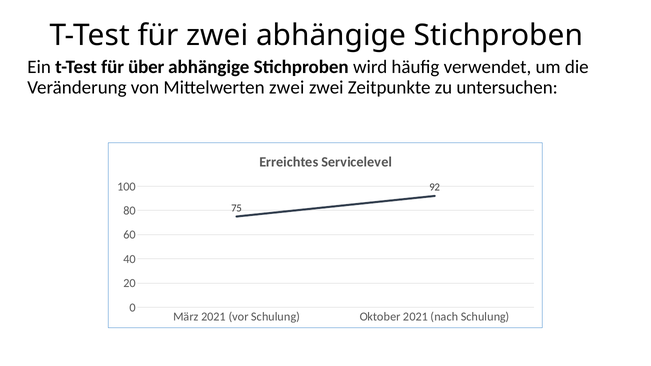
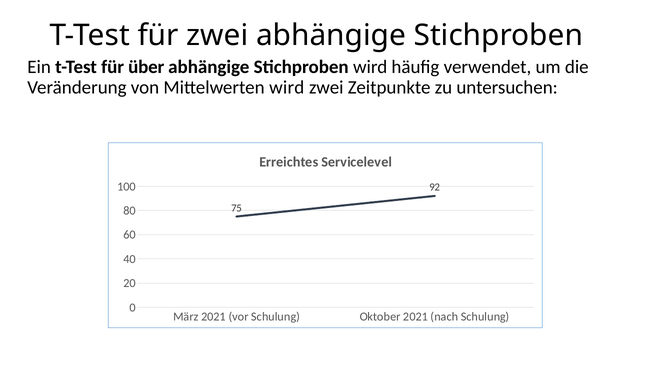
Mittelwerten zwei: zwei -> wird
